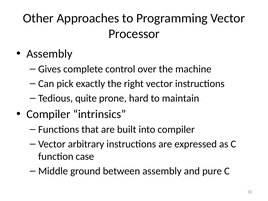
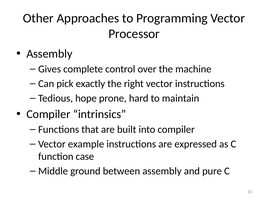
quite: quite -> hope
arbitrary: arbitrary -> example
